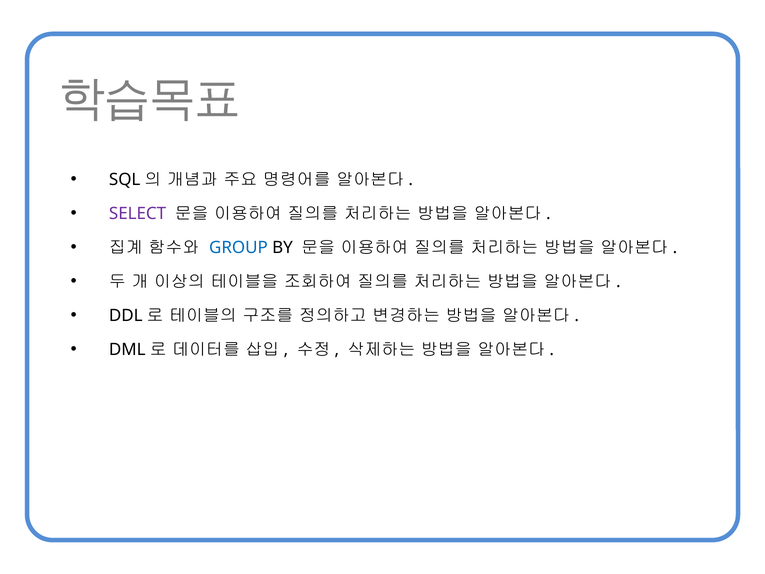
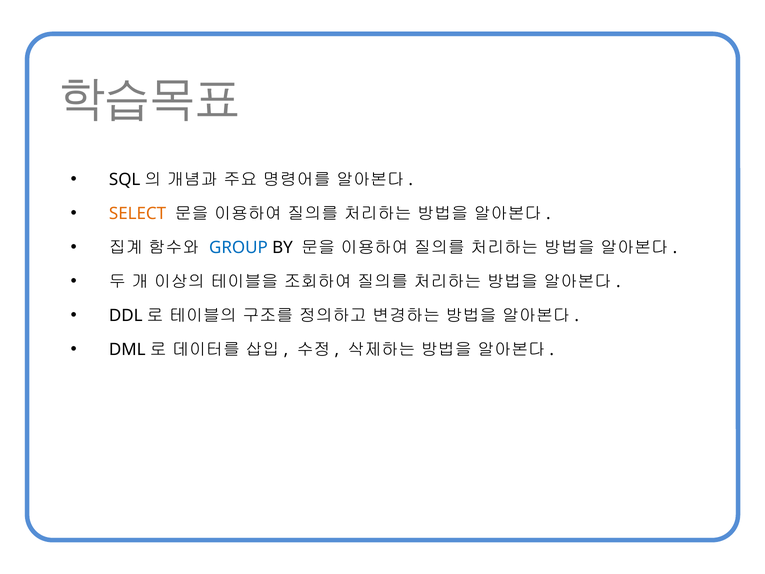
SELECT colour: purple -> orange
